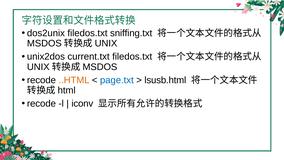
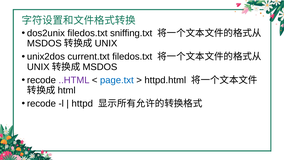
..HTML colour: orange -> purple
lsusb.html: lsusb.html -> httpd.html
iconv: iconv -> httpd
